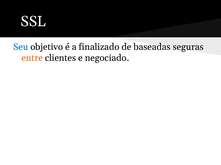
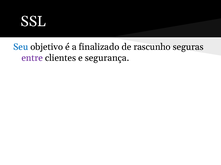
baseadas: baseadas -> rascunho
entre colour: orange -> purple
negociado: negociado -> segurança
